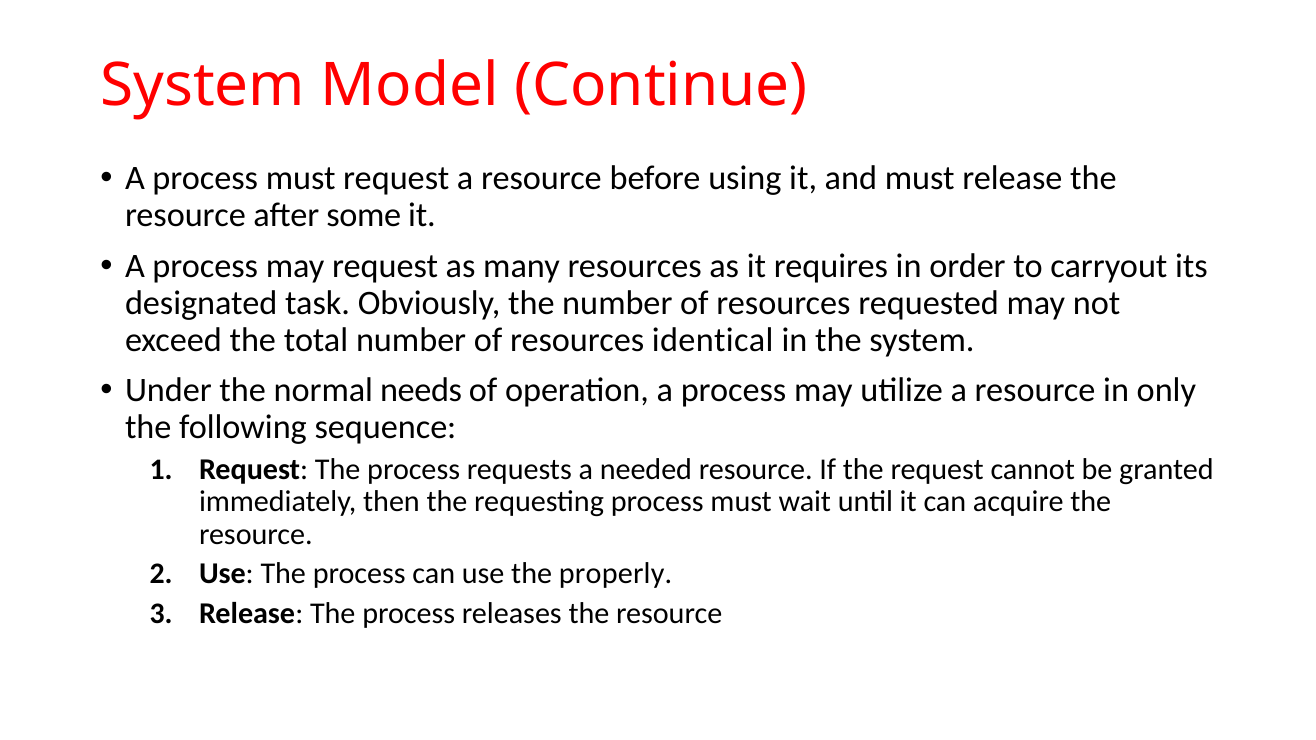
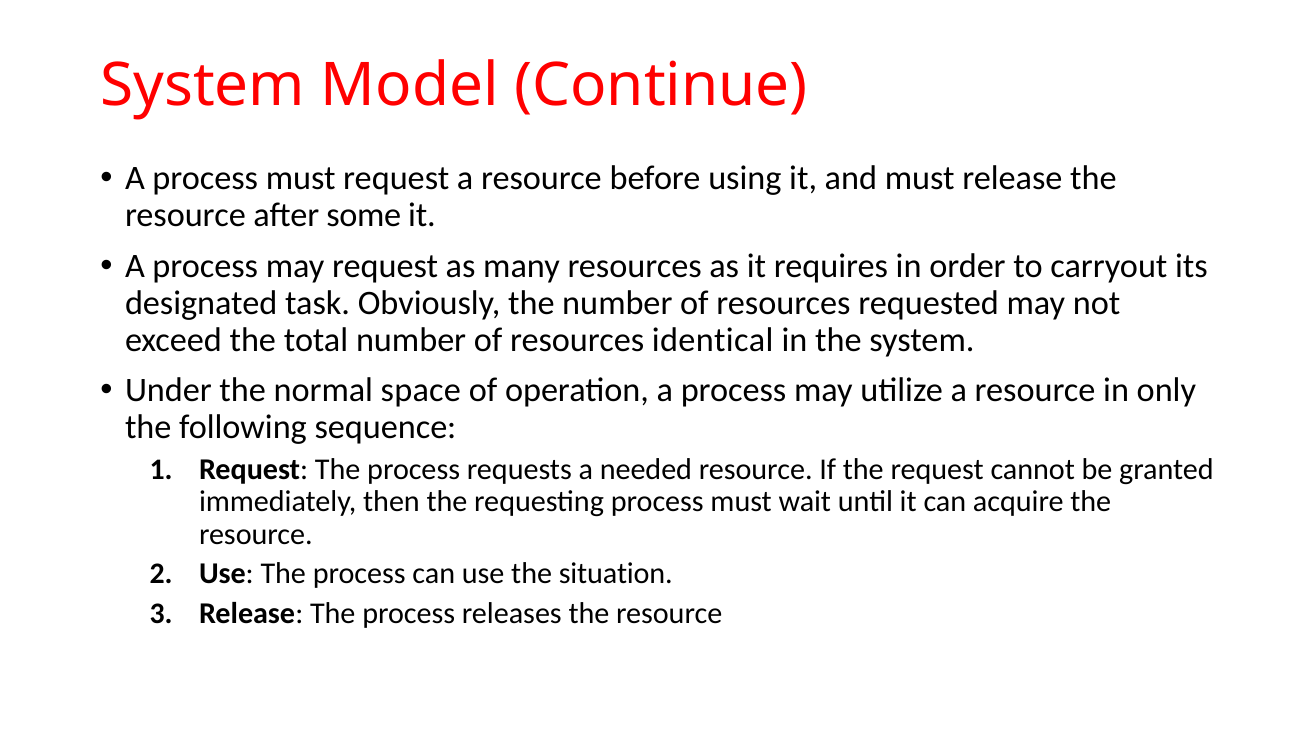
needs: needs -> space
properly: properly -> situation
